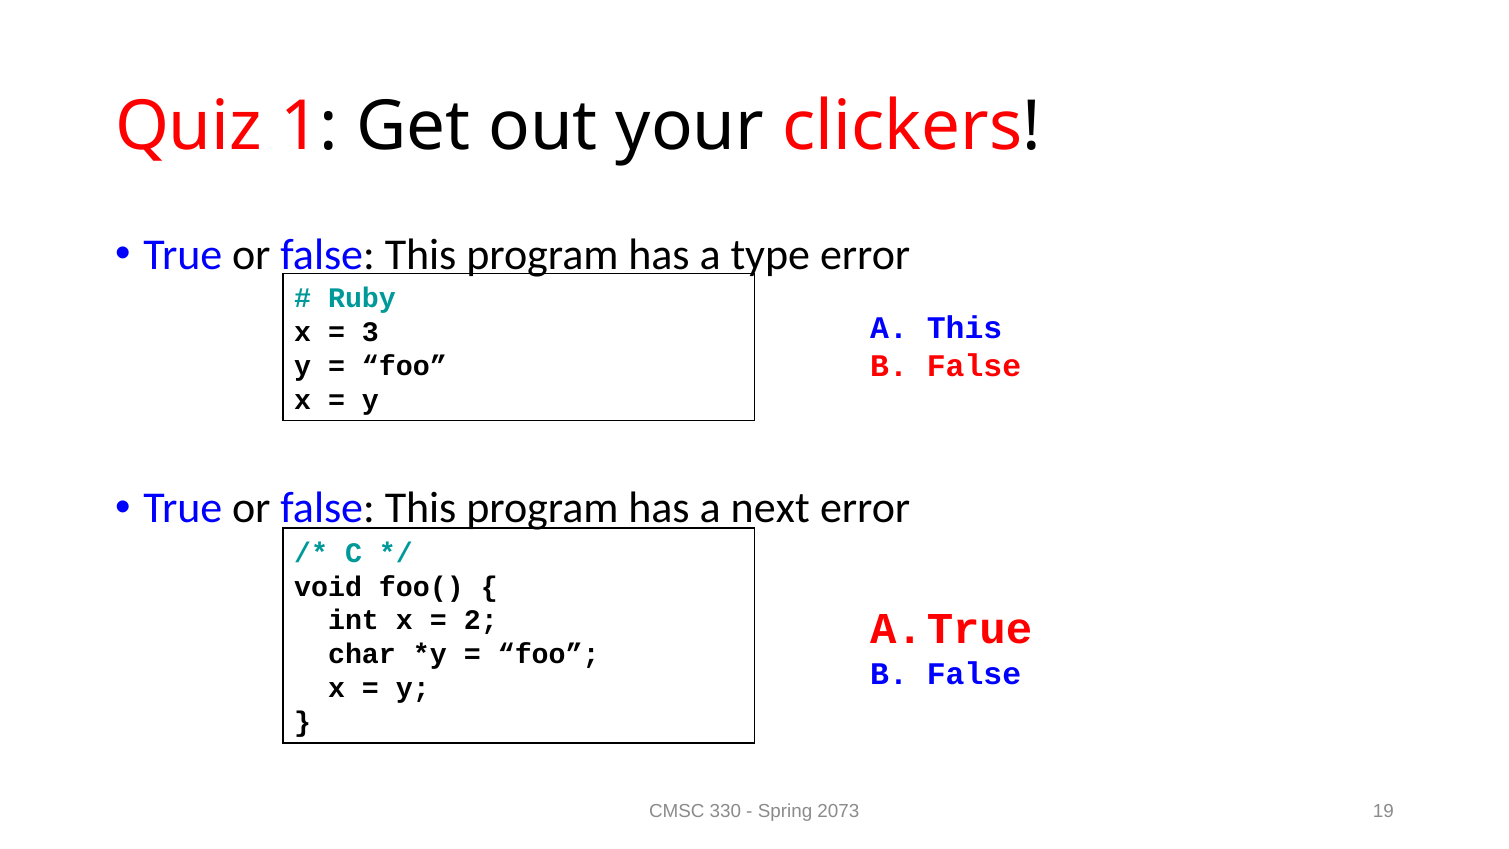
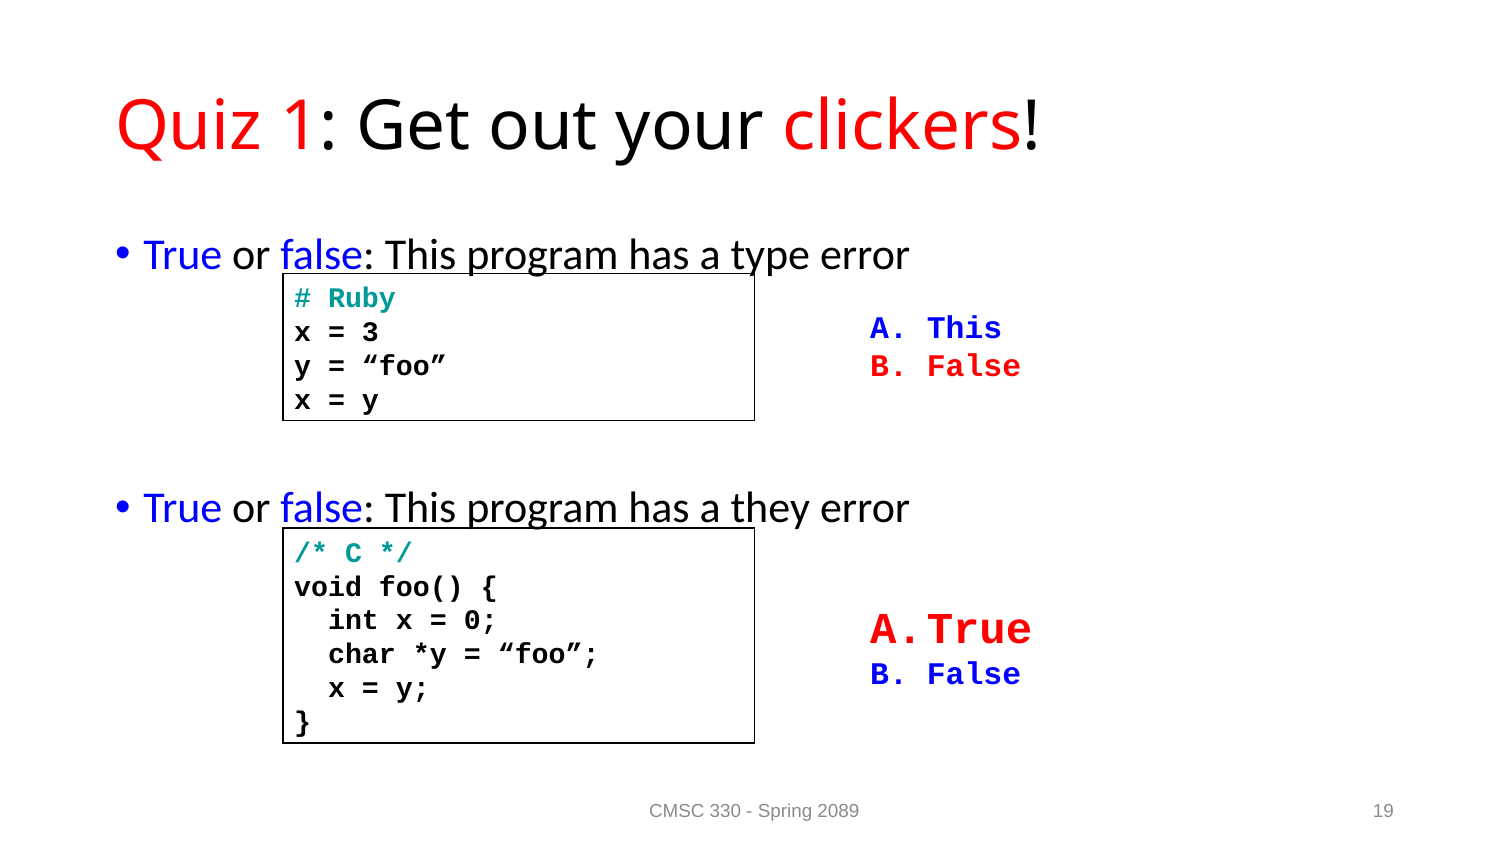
next: next -> they
2: 2 -> 0
2073: 2073 -> 2089
